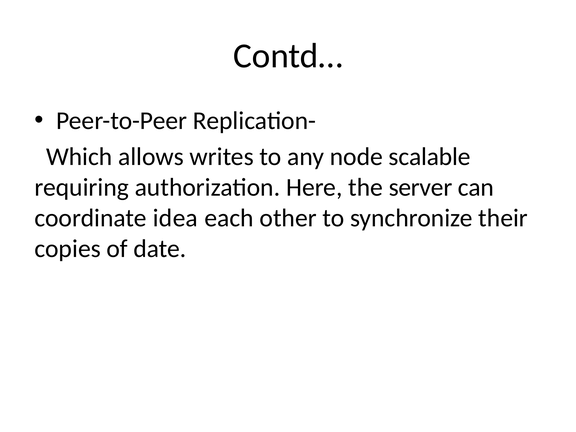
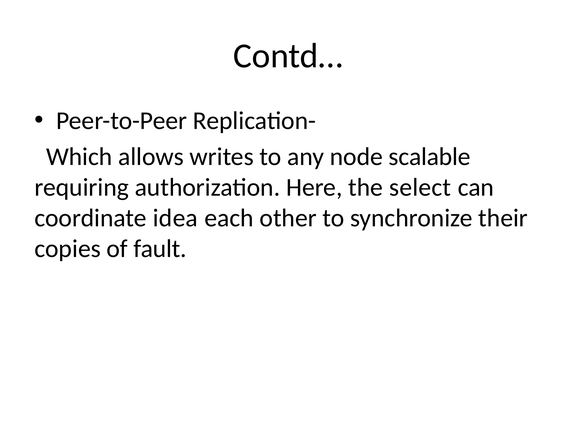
server: server -> select
date: date -> fault
